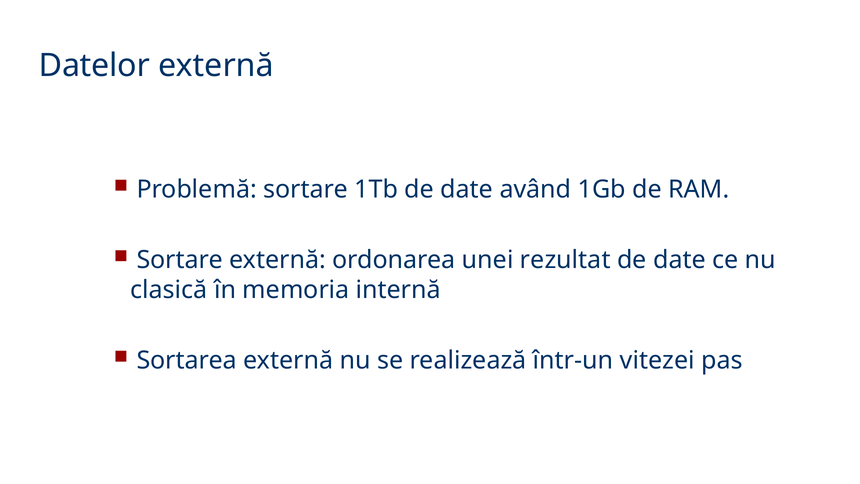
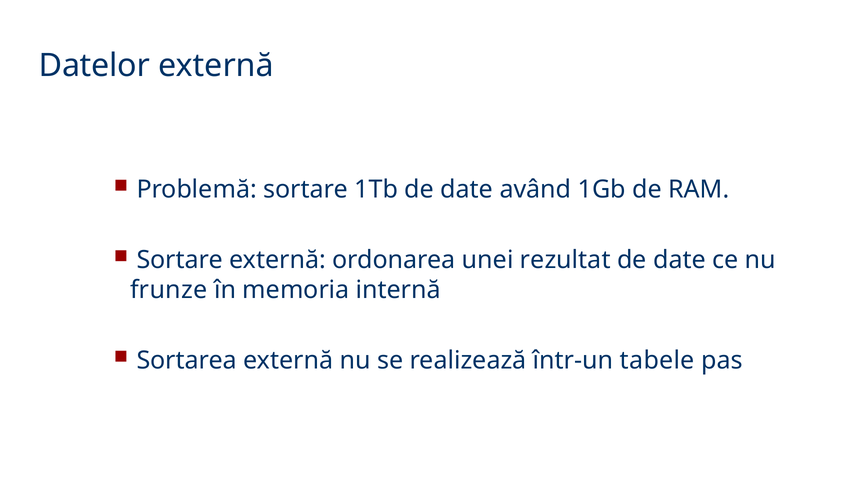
clasică: clasică -> frunze
vitezei: vitezei -> tabele
